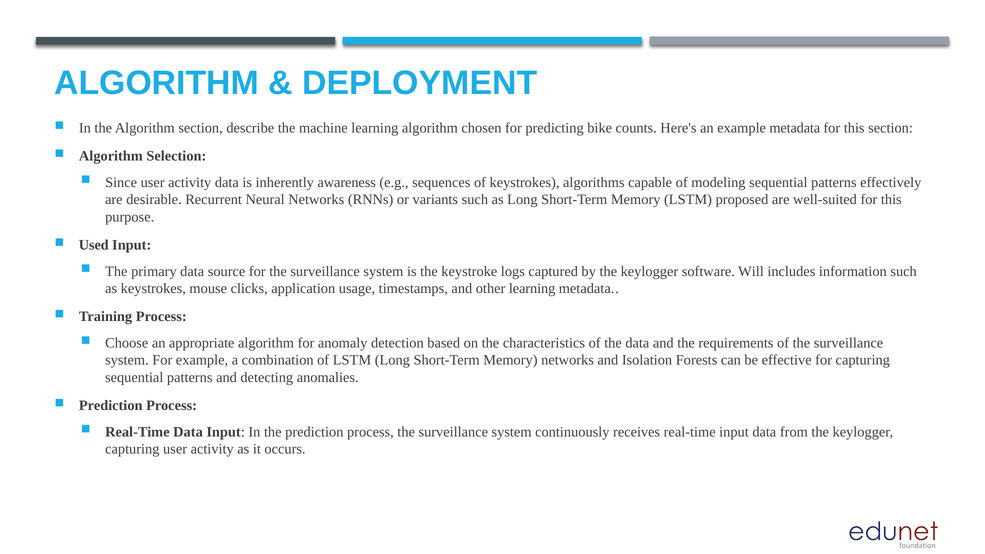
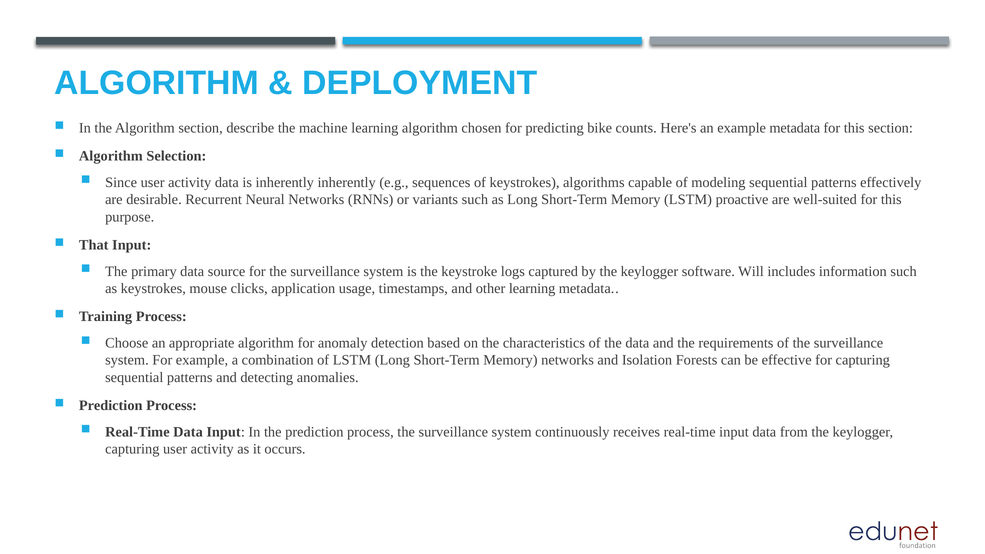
inherently awareness: awareness -> inherently
proposed: proposed -> proactive
Used: Used -> That
